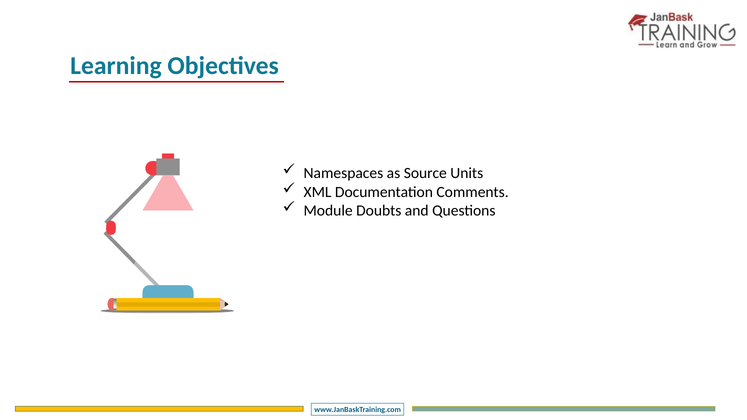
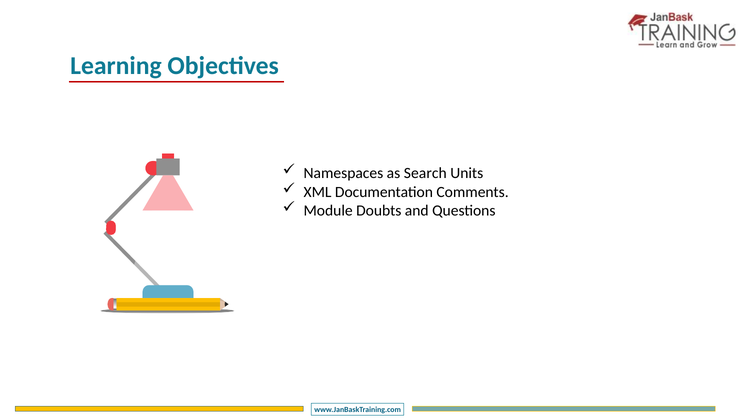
Source: Source -> Search
